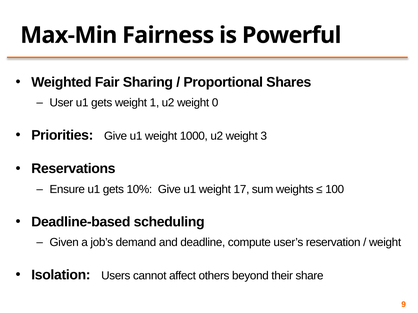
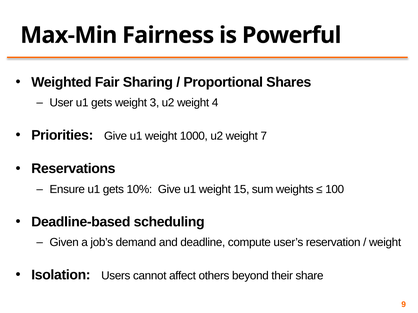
1: 1 -> 3
0: 0 -> 4
3: 3 -> 7
17: 17 -> 15
